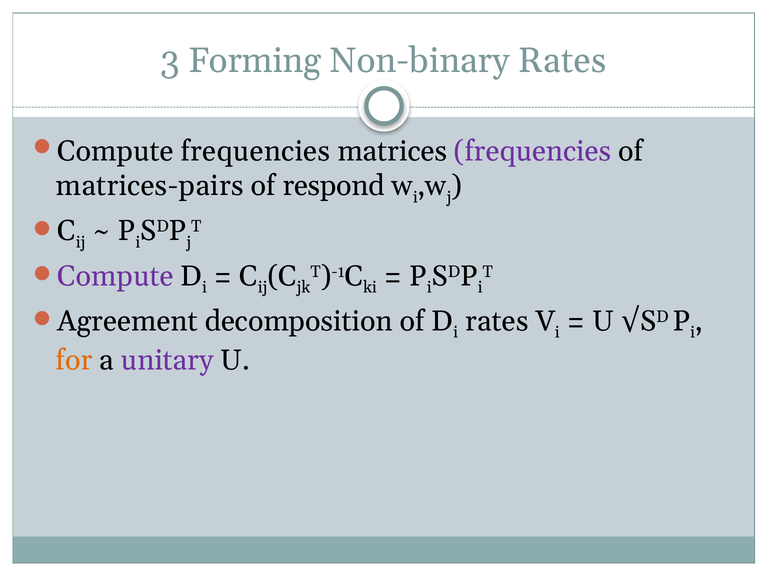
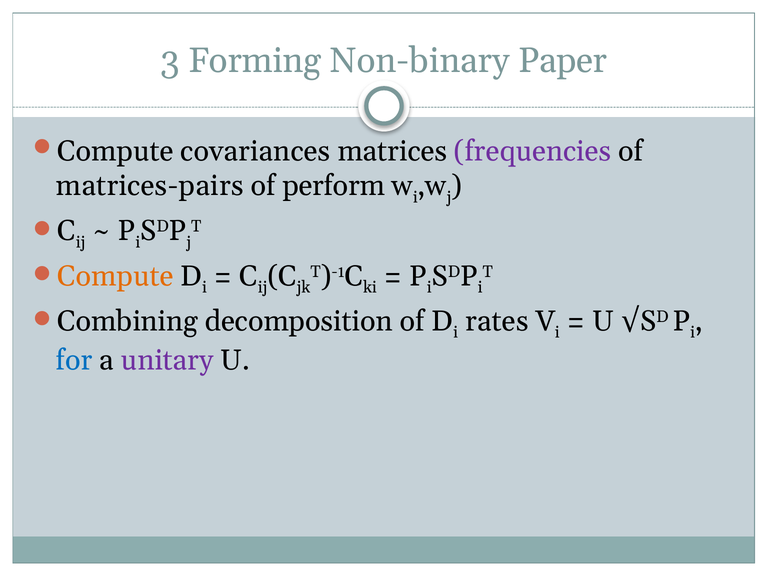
Non-binary Rates: Rates -> Paper
Compute frequencies: frequencies -> covariances
respond: respond -> perform
Compute at (115, 276) colour: purple -> orange
Agreement: Agreement -> Combining
for colour: orange -> blue
